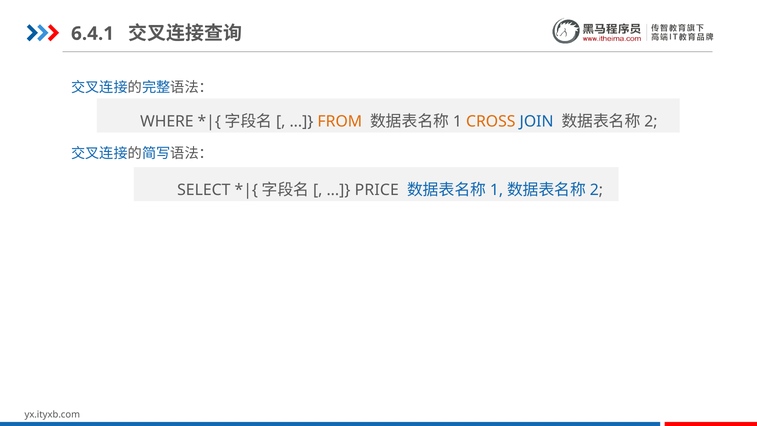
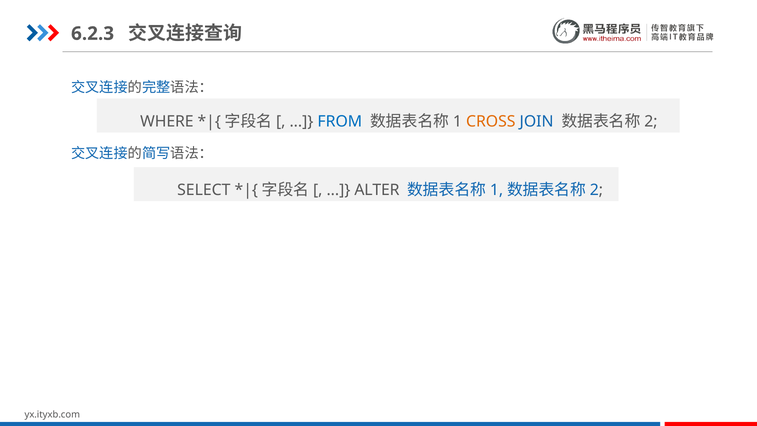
6.4.1: 6.4.1 -> 6.2.3
FROM colour: orange -> blue
PRICE: PRICE -> ALTER
